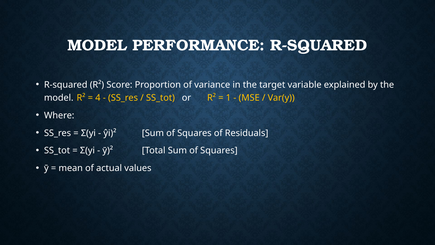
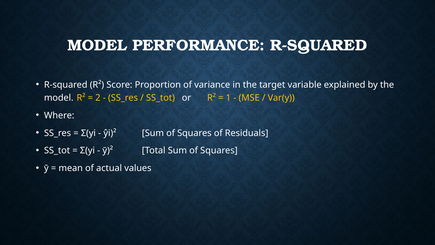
4: 4 -> 2
